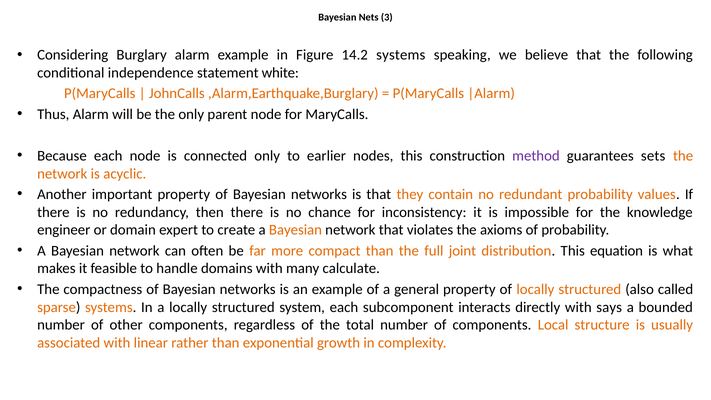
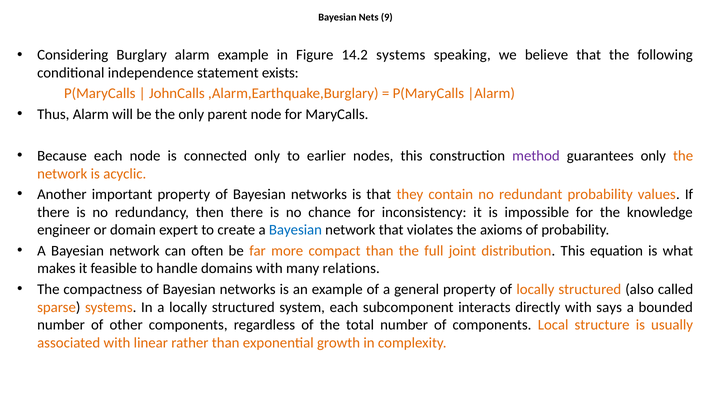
3: 3 -> 9
white: white -> exists
guarantees sets: sets -> only
Bayesian at (295, 230) colour: orange -> blue
calculate: calculate -> relations
